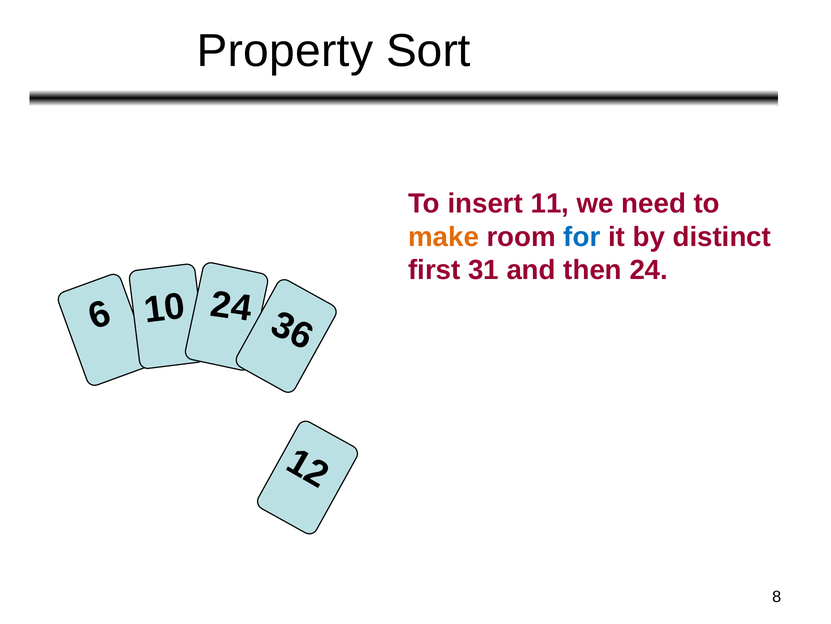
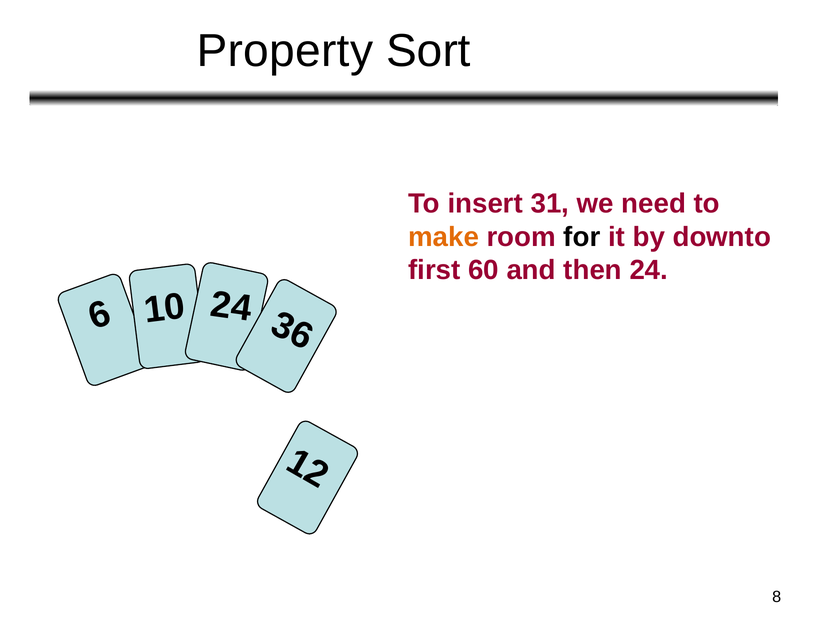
11: 11 -> 31
for colour: blue -> black
distinct: distinct -> downto
31: 31 -> 60
